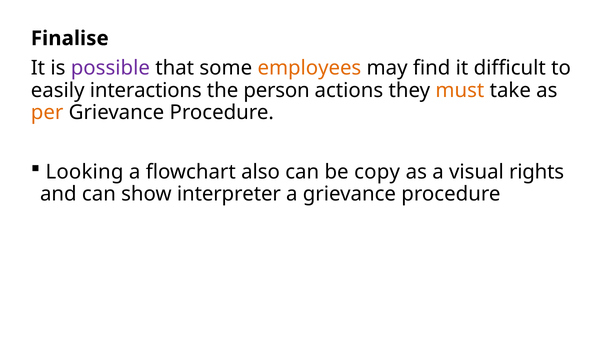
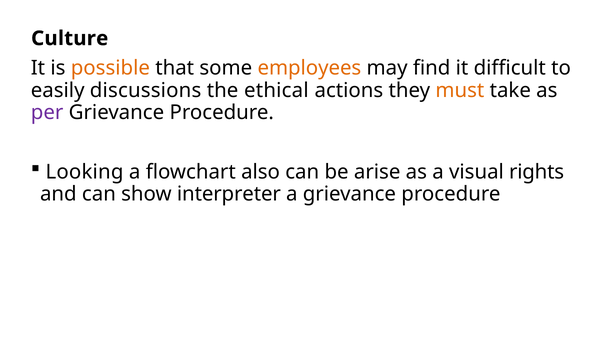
Finalise: Finalise -> Culture
possible colour: purple -> orange
interactions: interactions -> discussions
person: person -> ethical
per colour: orange -> purple
copy: copy -> arise
